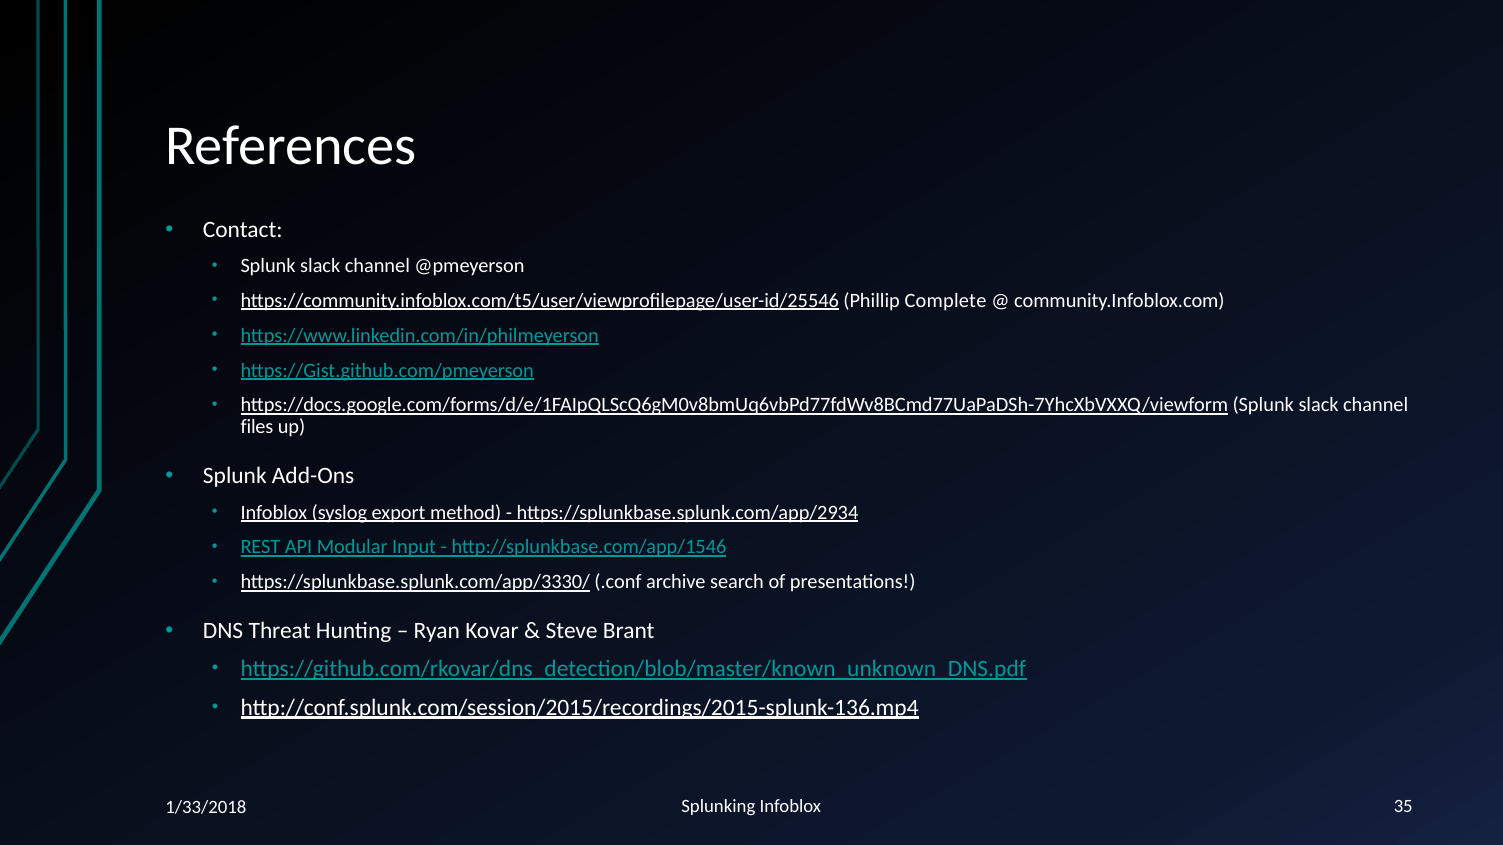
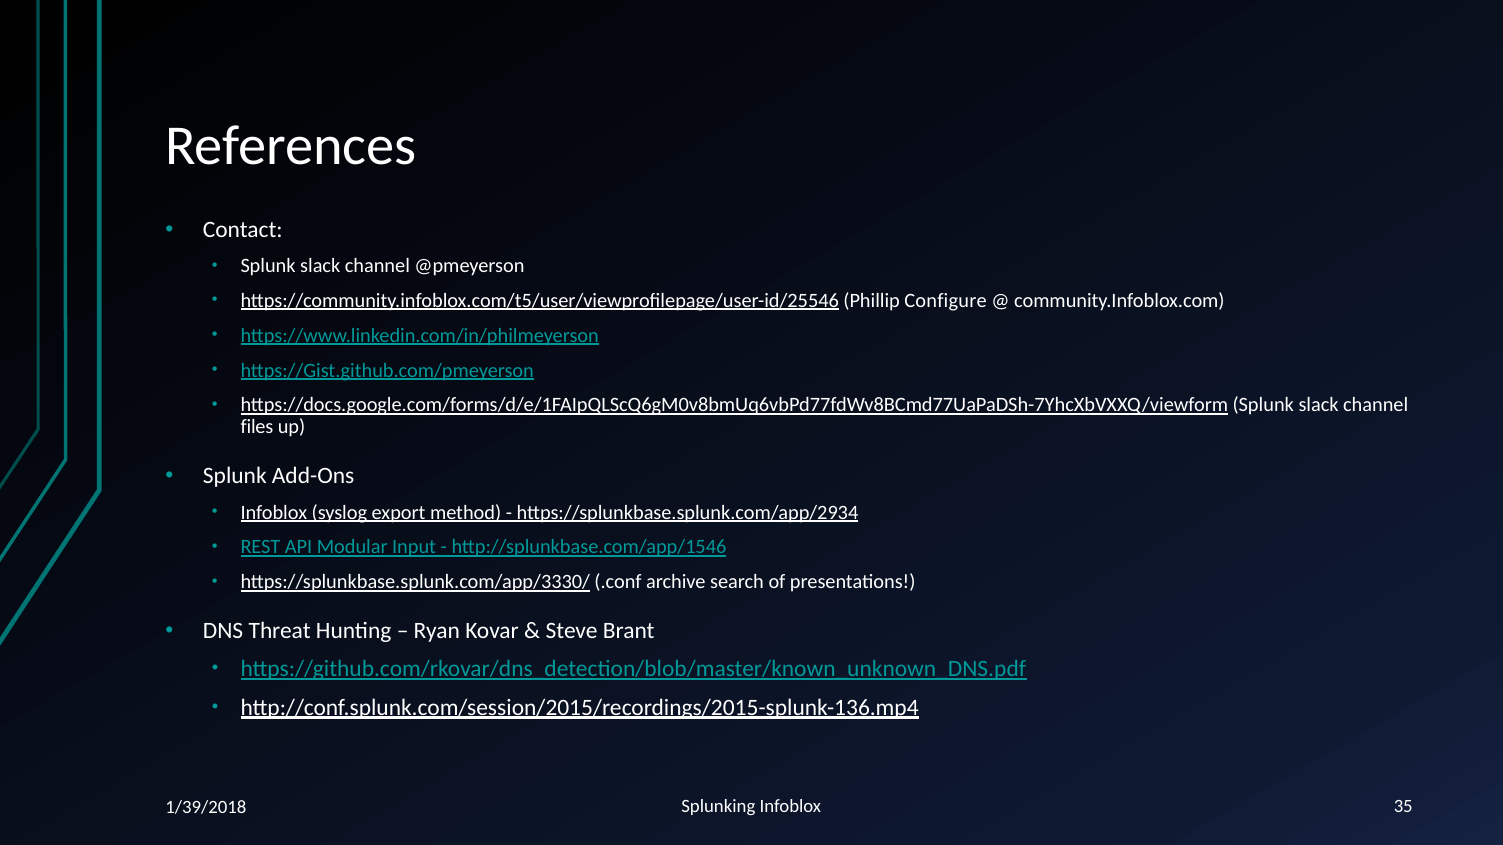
Complete: Complete -> Configure
1/33/2018: 1/33/2018 -> 1/39/2018
